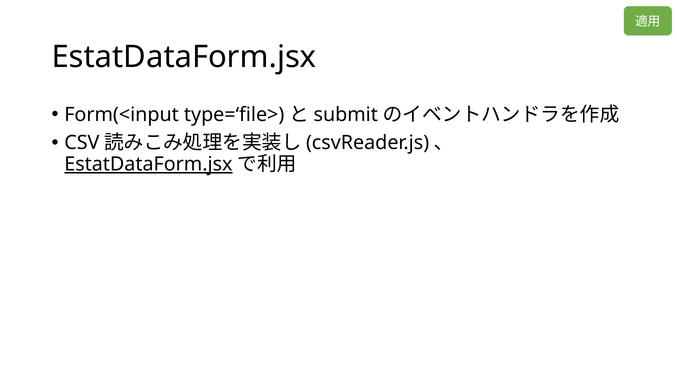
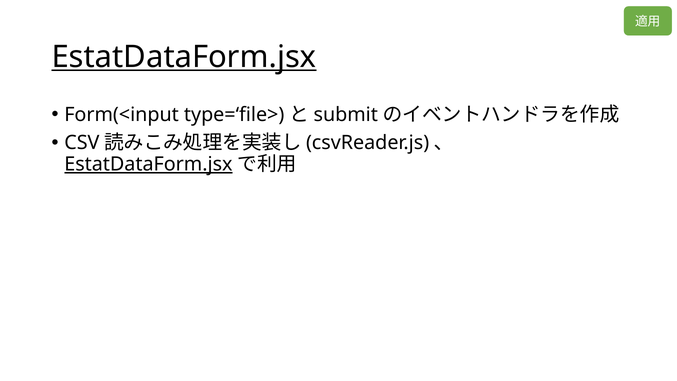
EstatDataForm.jsx at (184, 57) underline: none -> present
